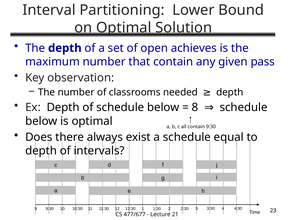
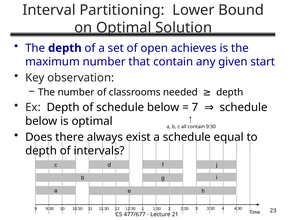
pass: pass -> start
8: 8 -> 7
